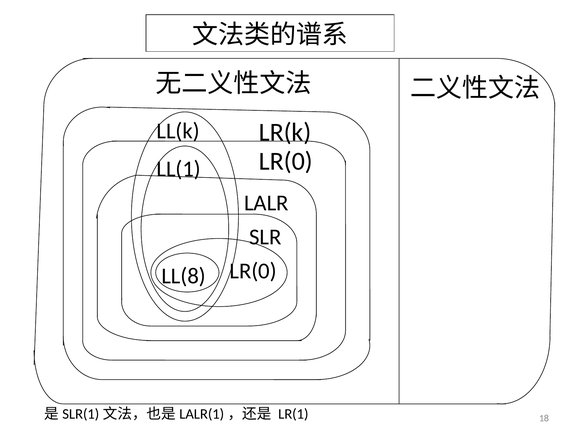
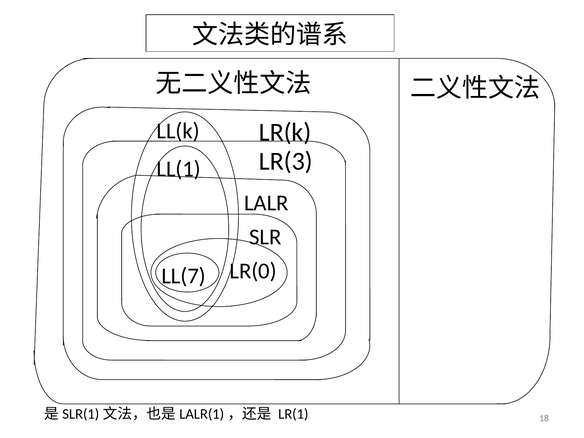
LR(0 at (286, 161): LR(0 -> LR(3
LL(8: LL(8 -> LL(7
